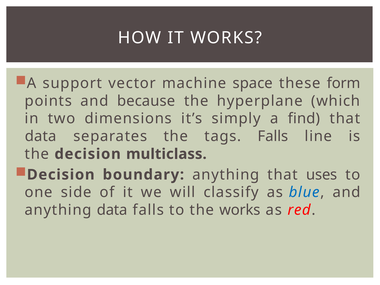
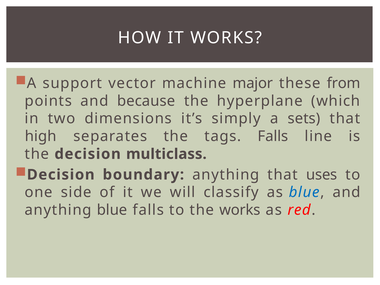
space: space -> major
form: form -> from
find: find -> sets
data at (41, 136): data -> high
anything data: data -> blue
